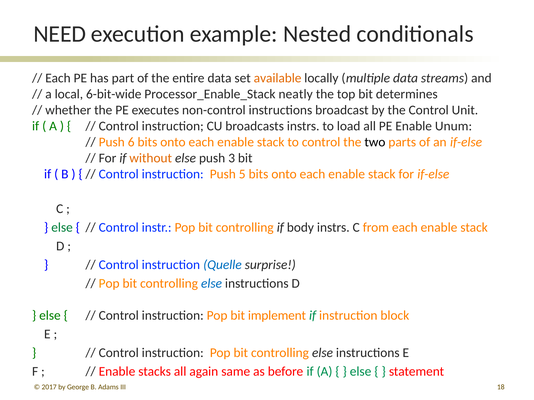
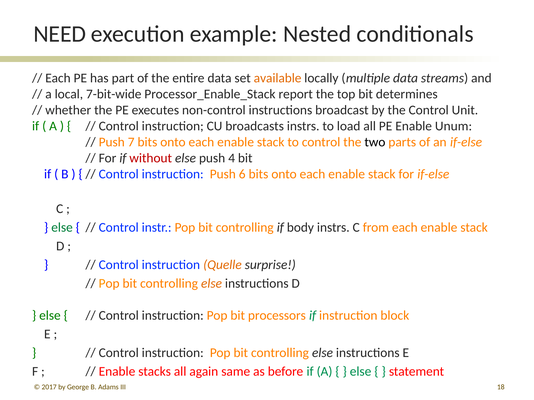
6-bit-wide: 6-bit-wide -> 7-bit-wide
neatly: neatly -> report
6: 6 -> 7
without colour: orange -> red
3: 3 -> 4
5: 5 -> 6
Quelle colour: blue -> orange
else at (212, 284) colour: blue -> orange
implement: implement -> processors
